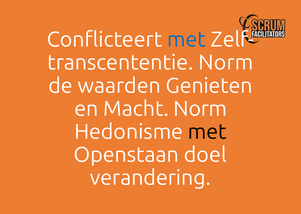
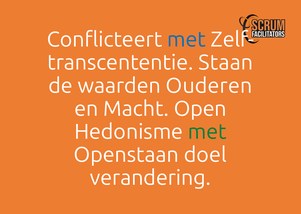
Norm at (226, 63): Norm -> Staan
Genieten: Genieten -> Ouderen
Macht Norm: Norm -> Open
met at (207, 132) colour: black -> green
